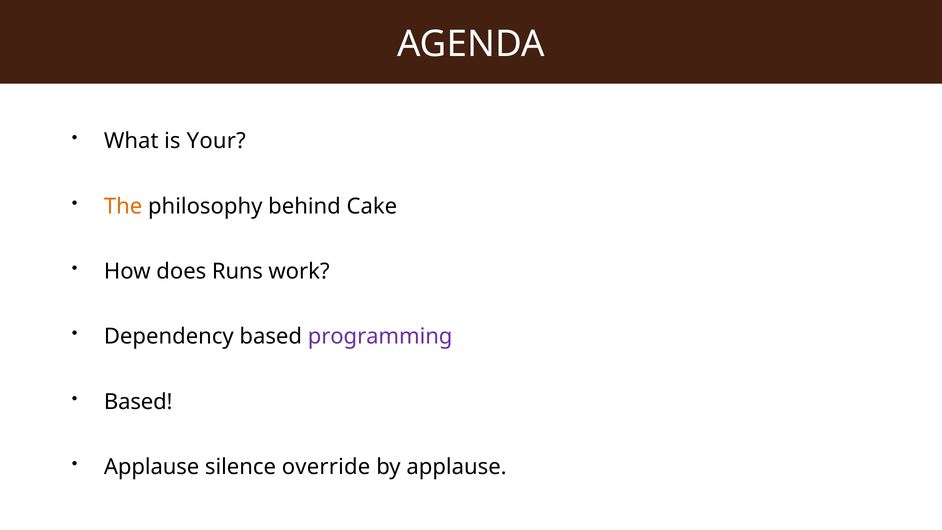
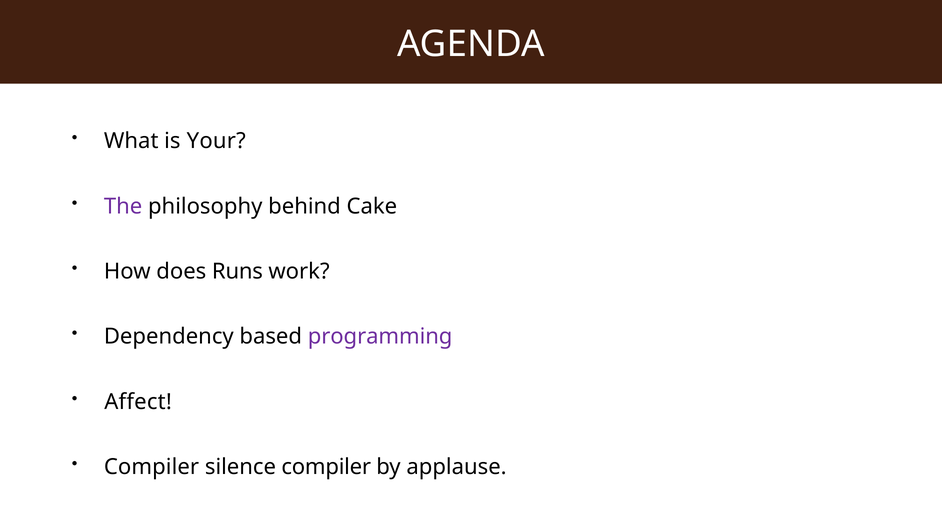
The colour: orange -> purple
Based at (138, 402): Based -> Affect
Applause at (152, 467): Applause -> Compiler
silence override: override -> compiler
